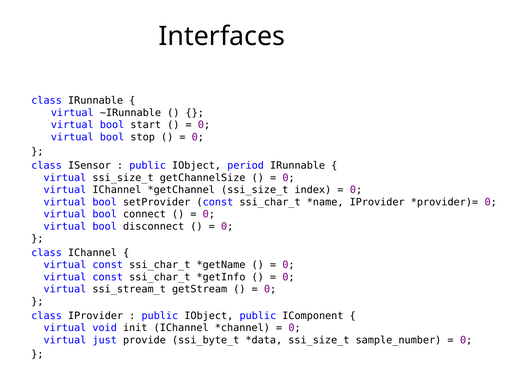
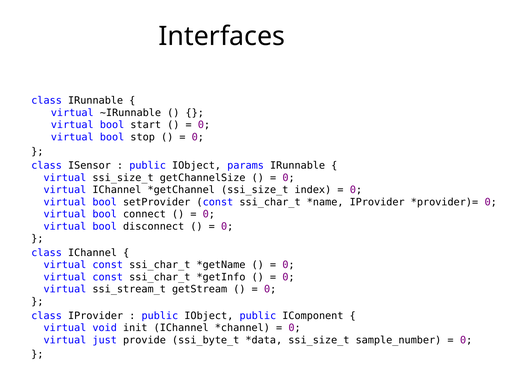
period: period -> params
